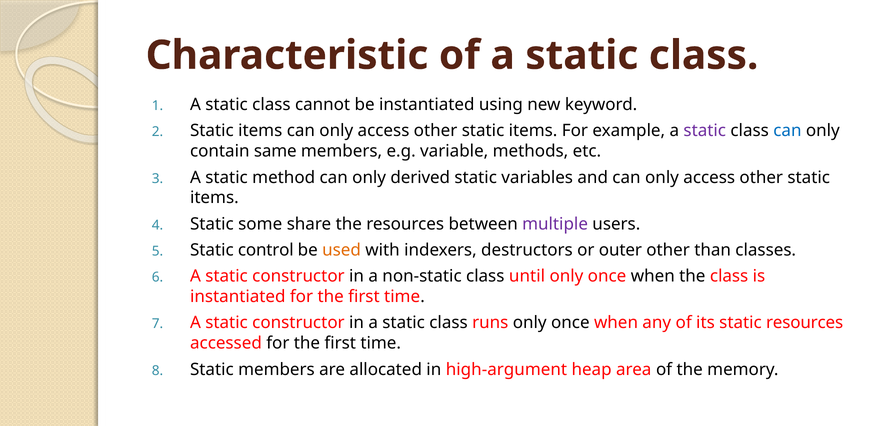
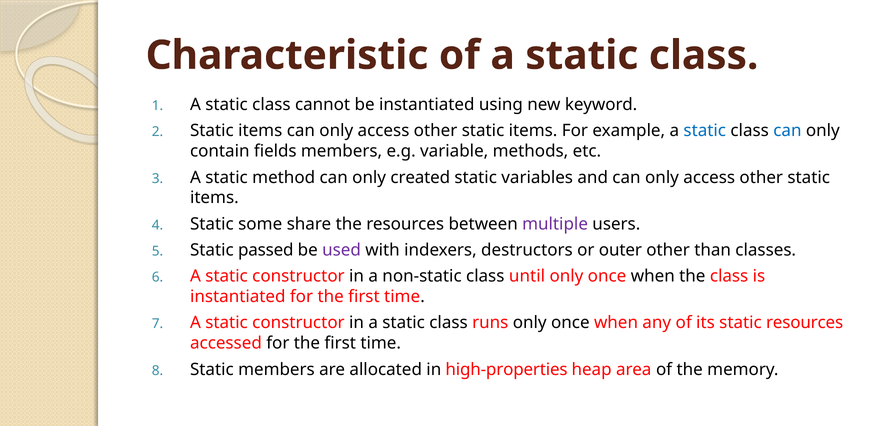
static at (705, 131) colour: purple -> blue
same: same -> fields
derived: derived -> created
control: control -> passed
used colour: orange -> purple
high-argument: high-argument -> high-properties
